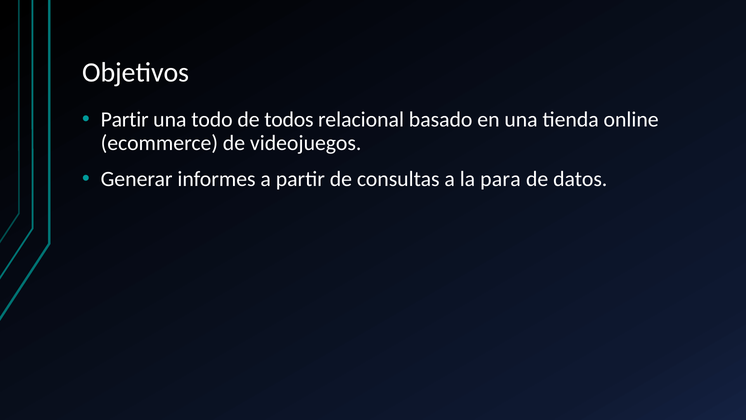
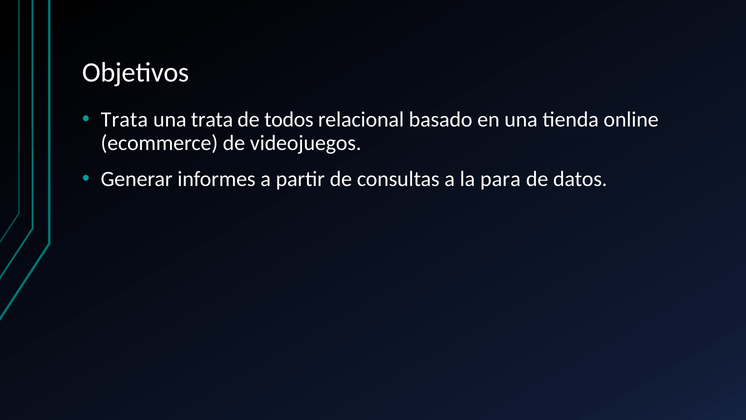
Partir at (125, 120): Partir -> Trata
una todo: todo -> trata
